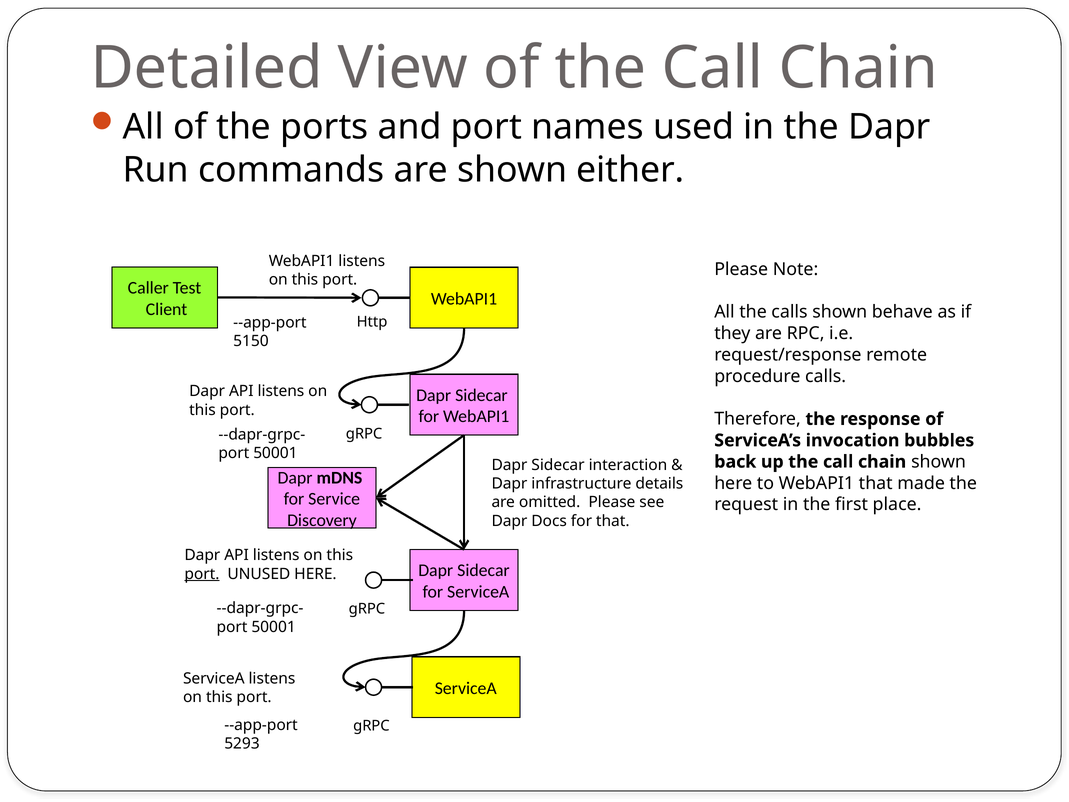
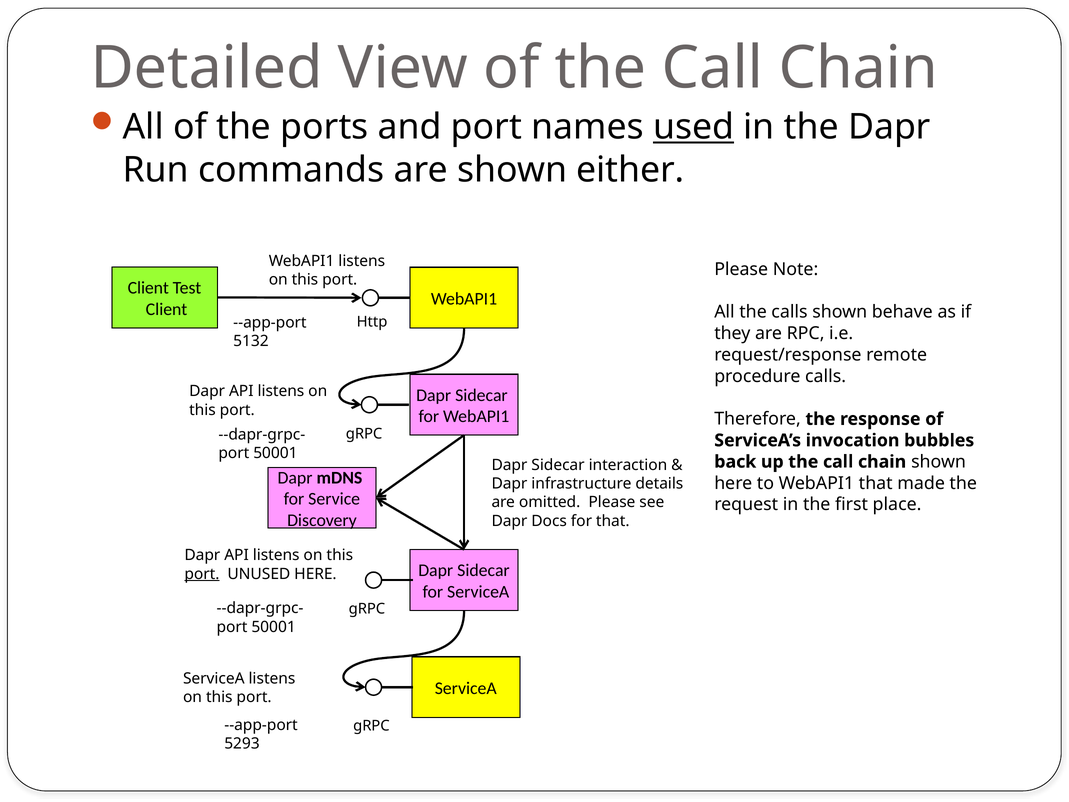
used underline: none -> present
Caller at (148, 288): Caller -> Client
5150: 5150 -> 5132
